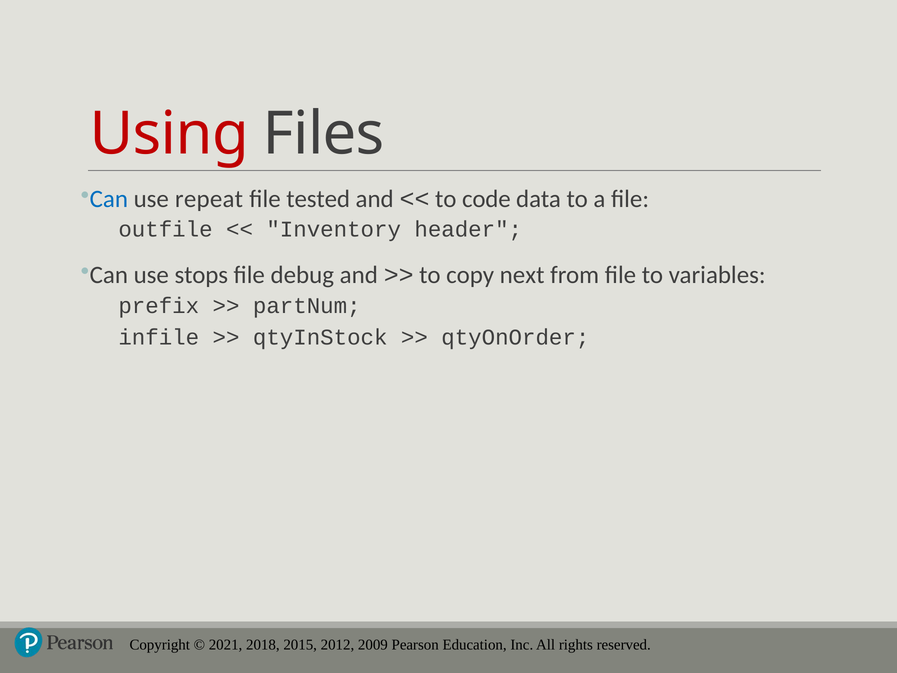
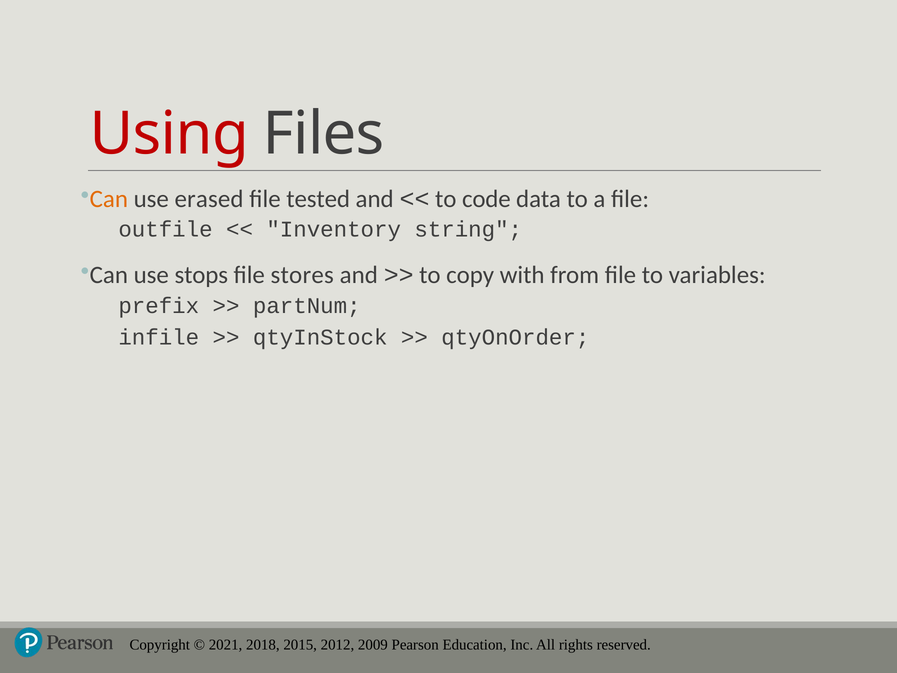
Can at (109, 199) colour: blue -> orange
repeat: repeat -> erased
header: header -> string
debug: debug -> stores
next: next -> with
